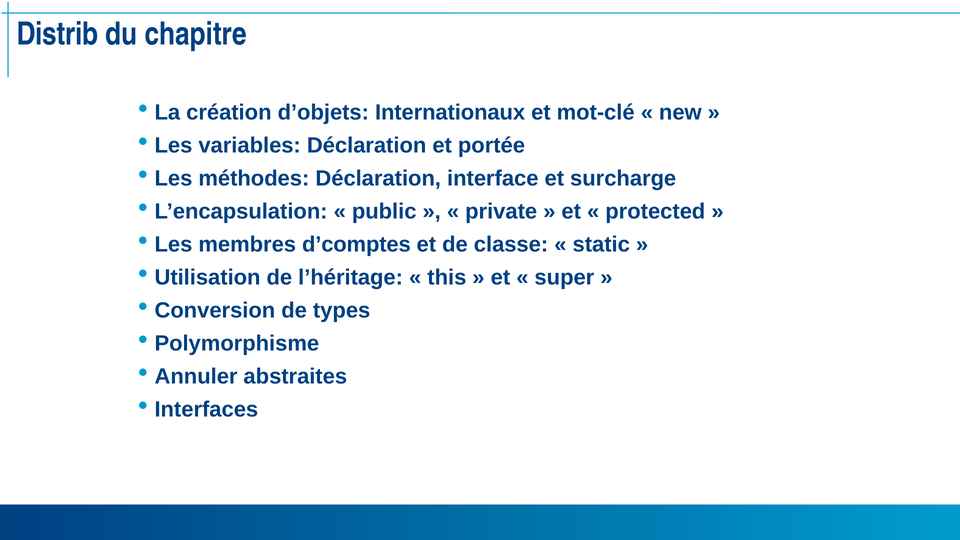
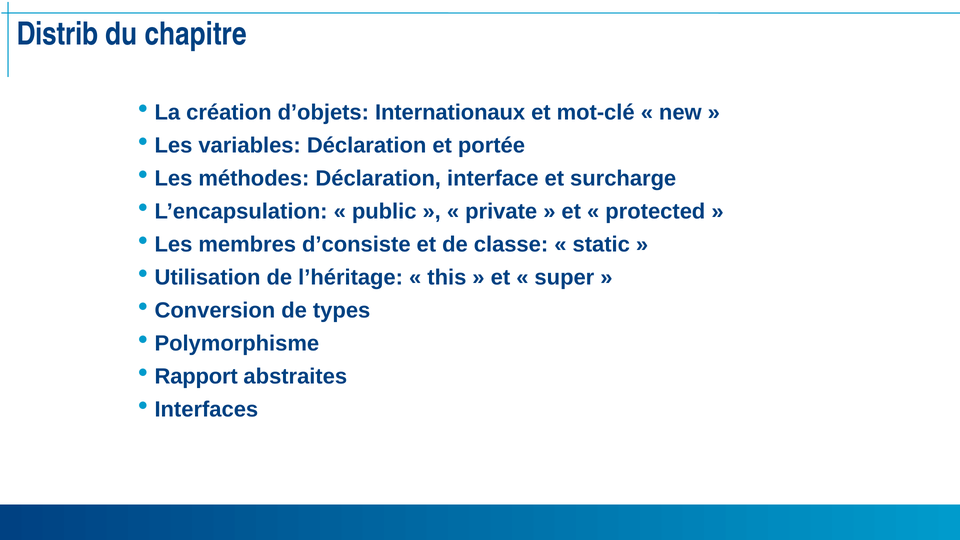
d’comptes: d’comptes -> d’consiste
Annuler: Annuler -> Rapport
